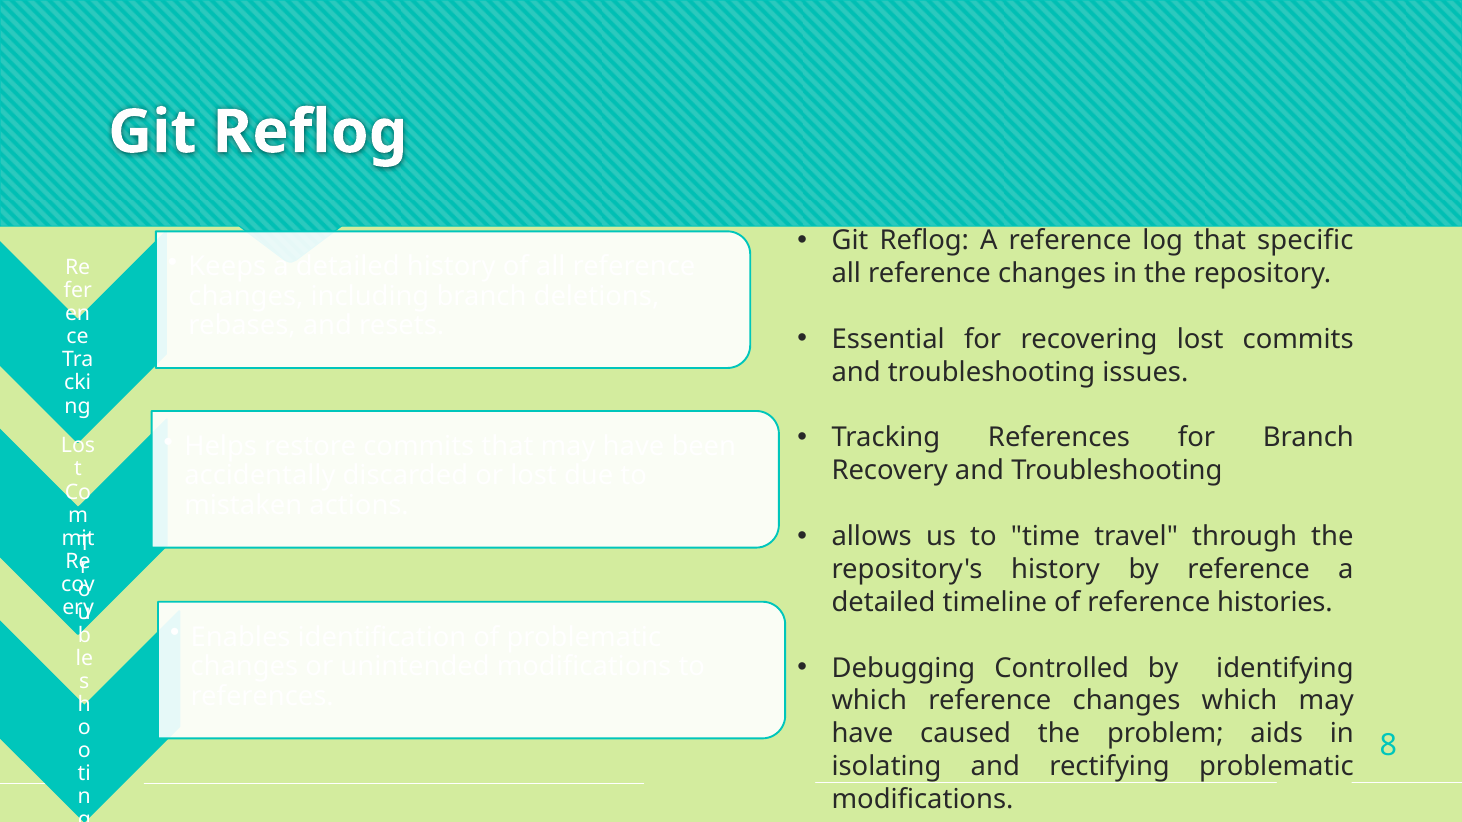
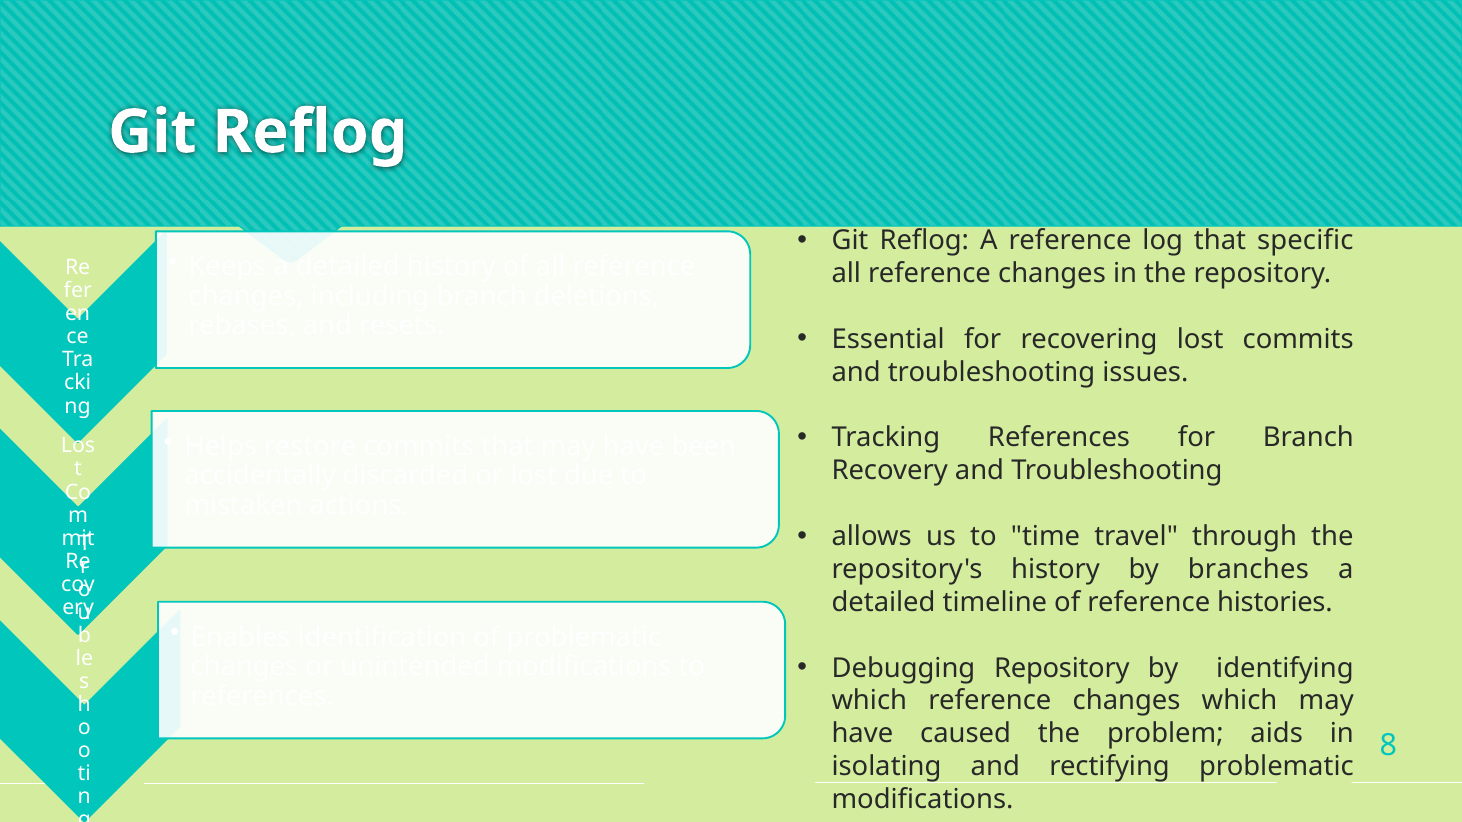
by reference: reference -> branches
Debugging Controlled: Controlled -> Repository
